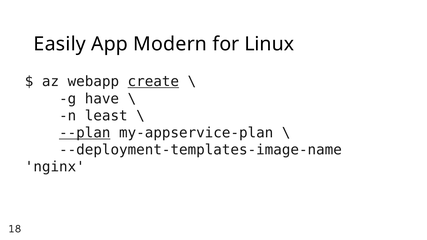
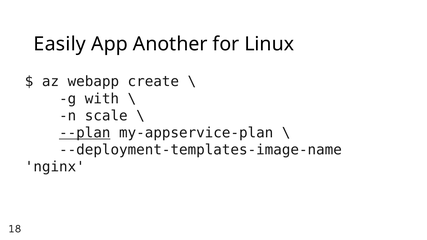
Modern: Modern -> Another
create underline: present -> none
have: have -> with
least: least -> scale
